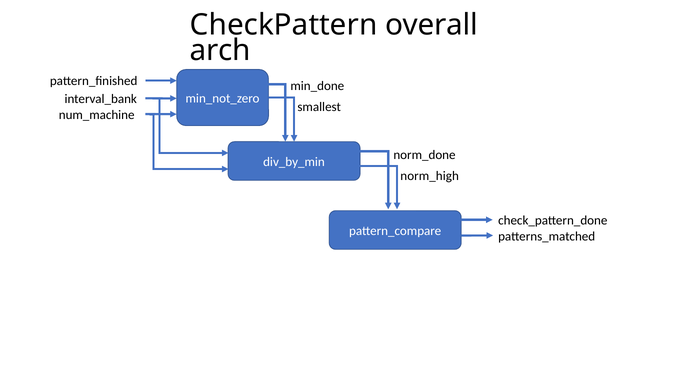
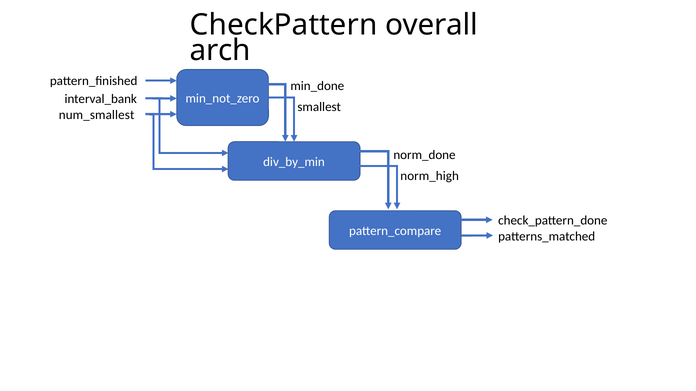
num_machine: num_machine -> num_smallest
